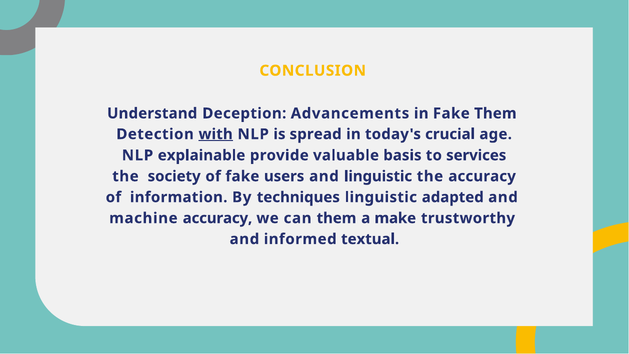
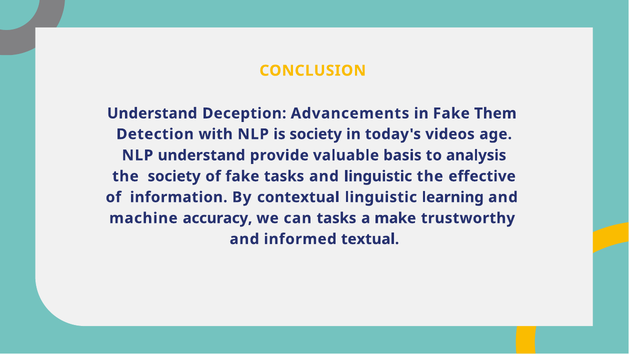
with underline: present -> none
is spread: spread -> society
crucial: crucial -> videos
NLP explainable: explainable -> understand
services: services -> analysis
fake users: users -> tasks
the accuracy: accuracy -> effective
techniques: techniques -> contextual
adapted: adapted -> learning
can them: them -> tasks
